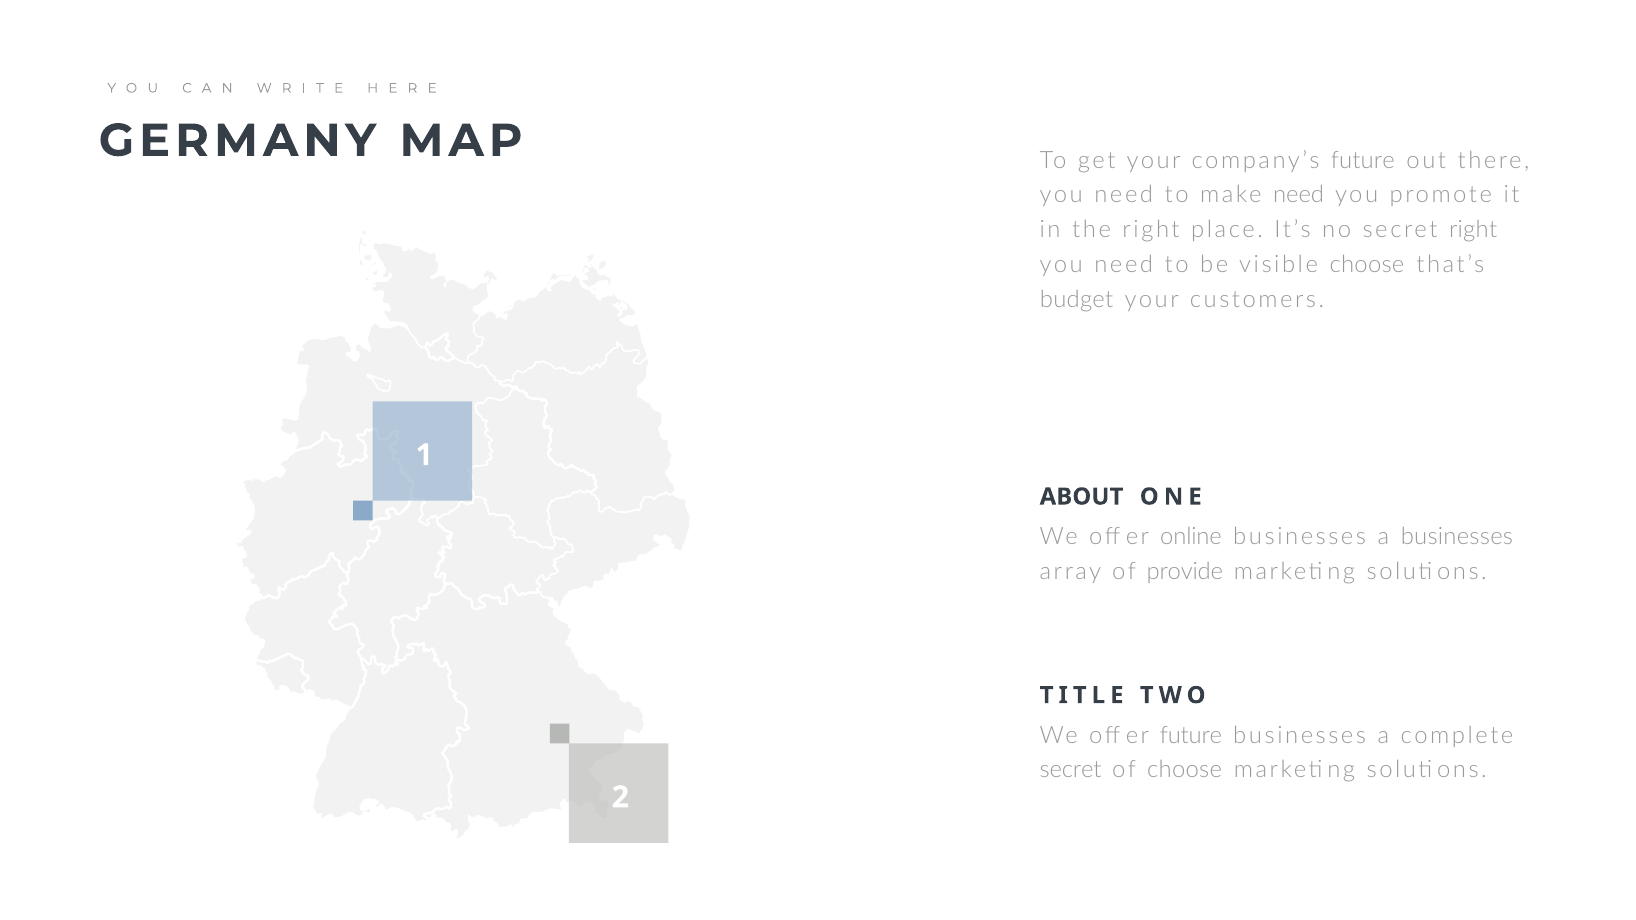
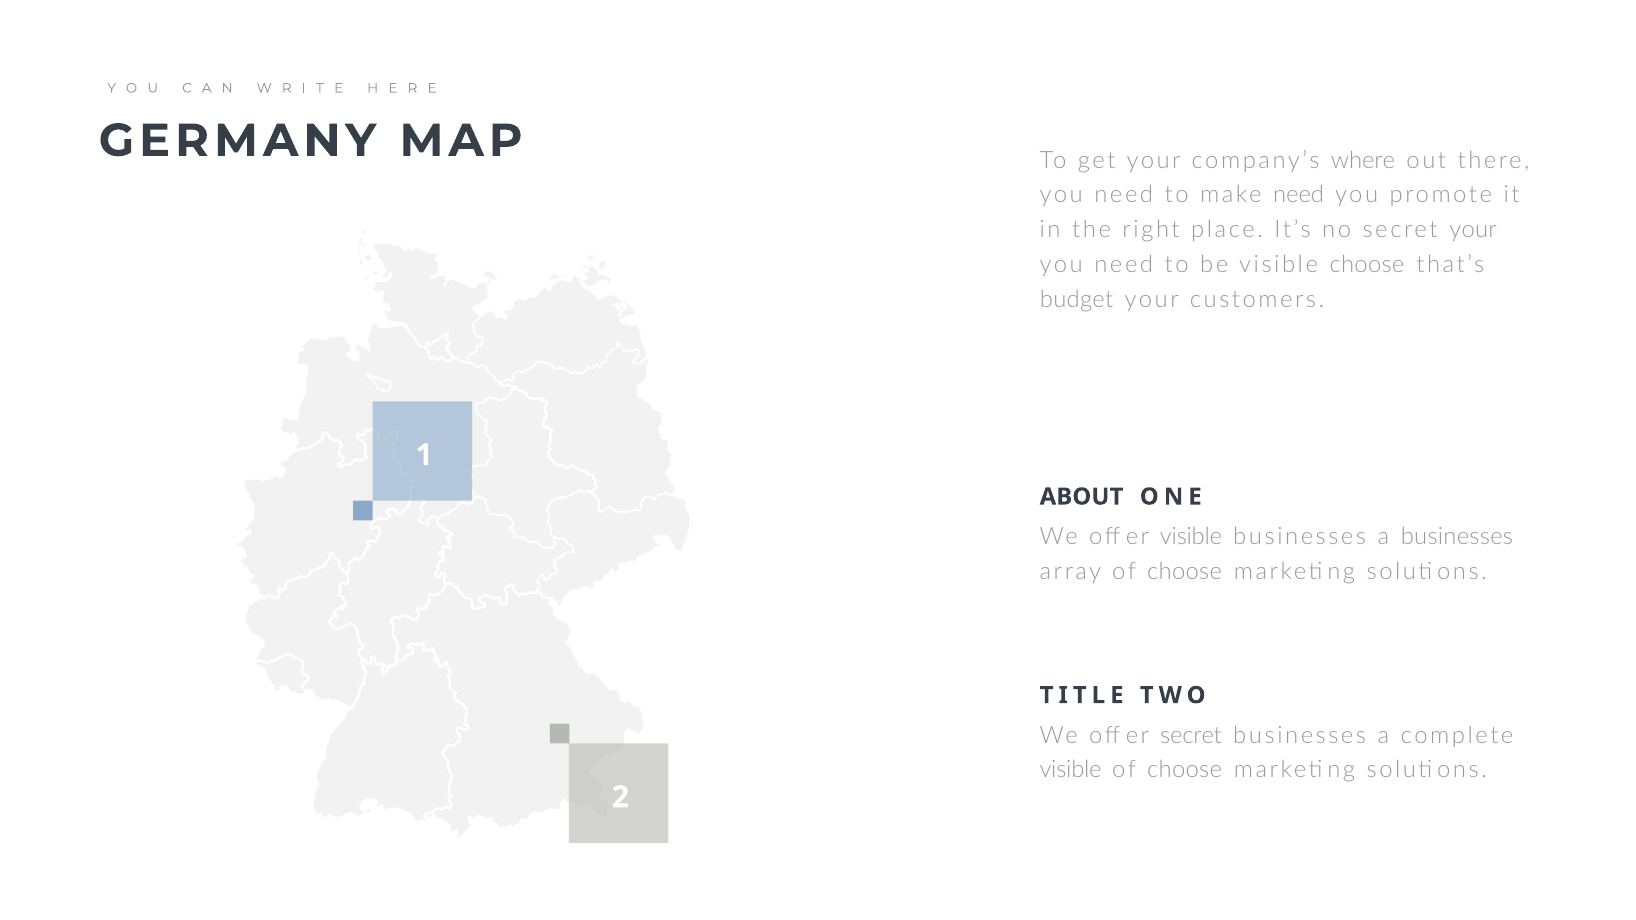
company’s future: future -> where
secret right: right -> your
offer online: online -> visible
array of provide: provide -> choose
offer future: future -> secret
secret at (1071, 771): secret -> visible
